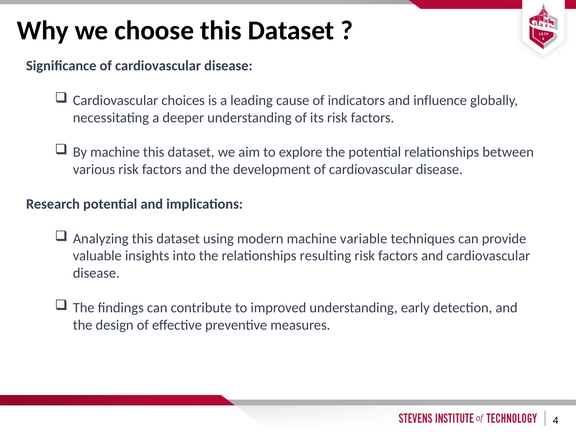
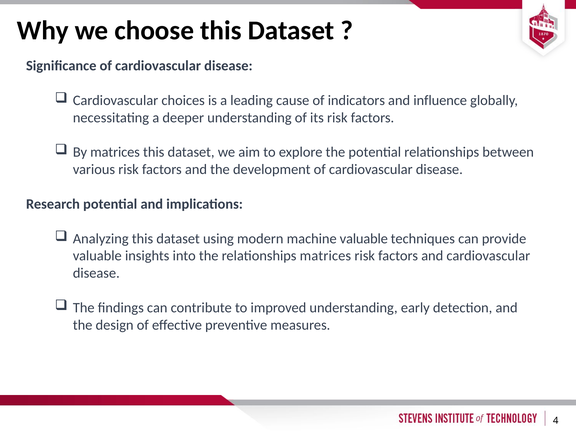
By machine: machine -> matrices
machine variable: variable -> valuable
relationships resulting: resulting -> matrices
